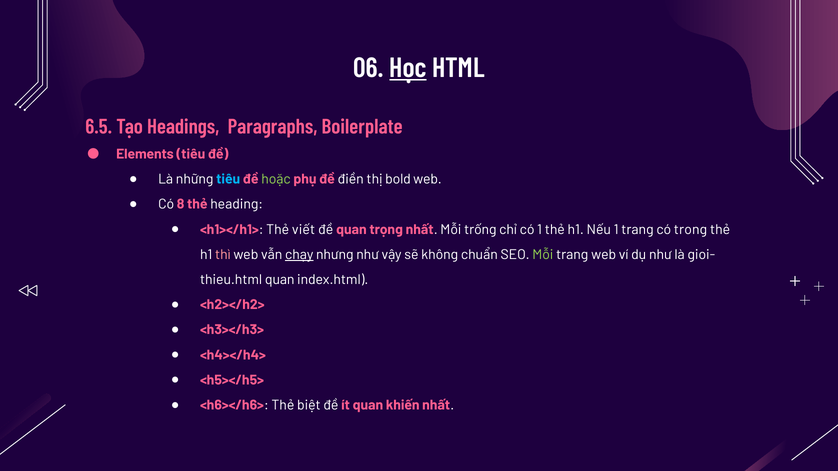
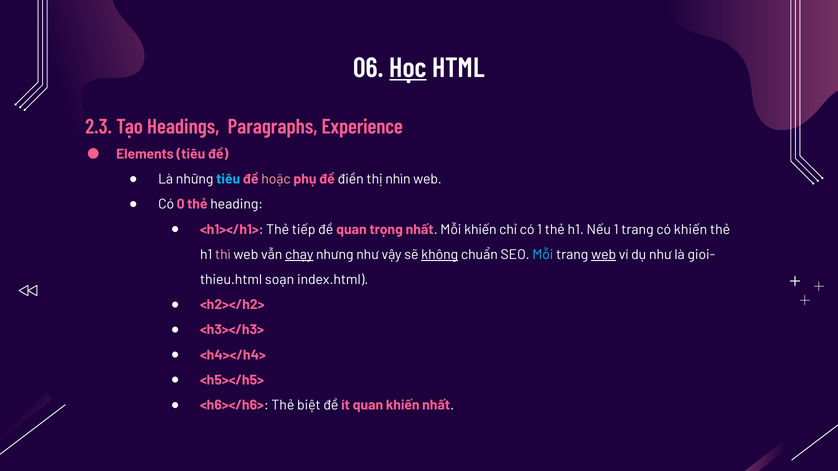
6.5: 6.5 -> 2.3
Boilerplate: Boilerplate -> Experience
hoặc colour: light green -> pink
bold: bold -> nhìn
8: 8 -> 0
viết: viết -> tiếp
Mỗi trống: trống -> khiến
có trong: trong -> khiến
không underline: none -> present
Mỗi at (543, 255) colour: light green -> light blue
web at (604, 255) underline: none -> present
quan at (280, 280): quan -> soạn
